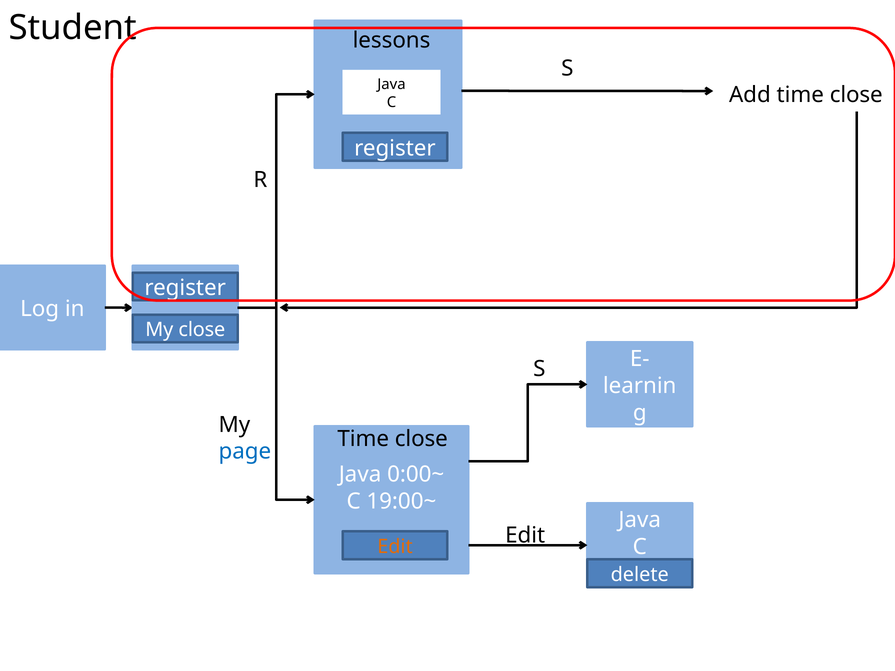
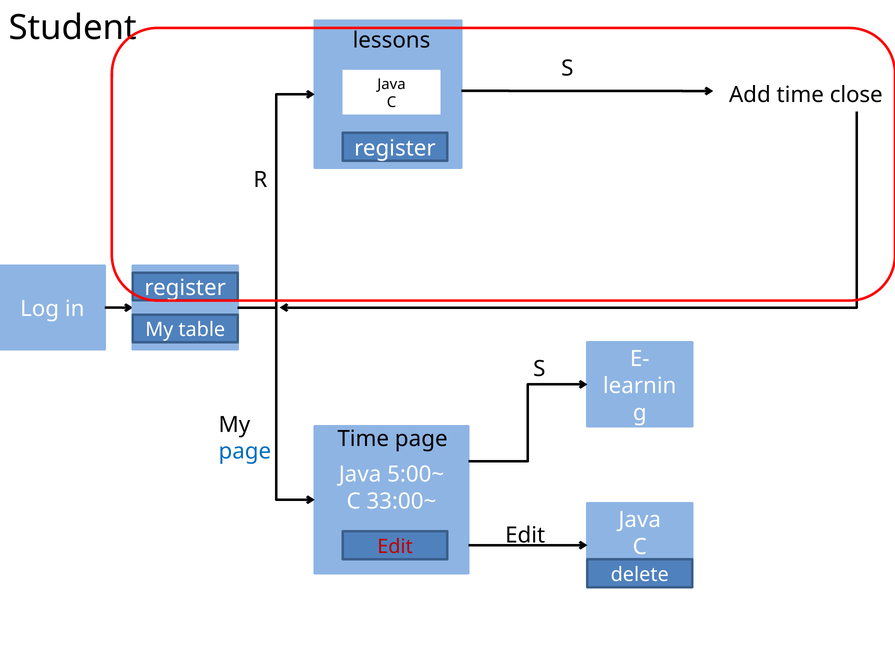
My close: close -> table
close at (421, 439): close -> page
0:00~: 0:00~ -> 5:00~
19:00~: 19:00~ -> 33:00~
Edit at (395, 547) colour: orange -> red
